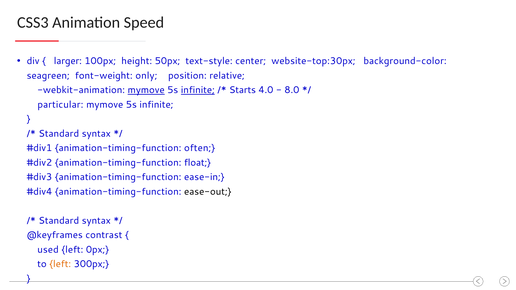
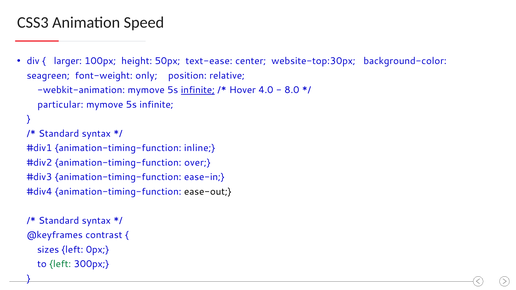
text-style: text-style -> text-ease
mymove at (146, 90) underline: present -> none
Starts: Starts -> Hover
often: often -> inline
float: float -> over
used: used -> sizes
left at (60, 264) colour: orange -> green
